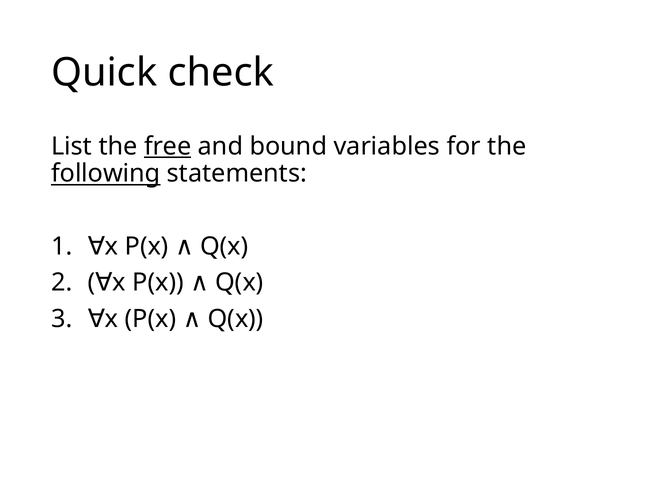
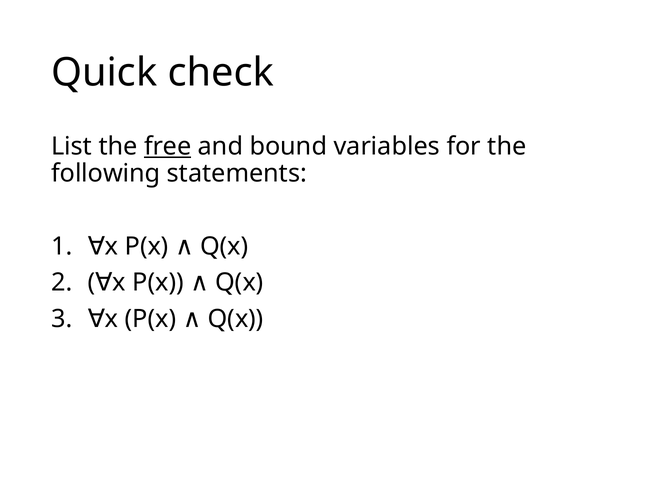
following underline: present -> none
